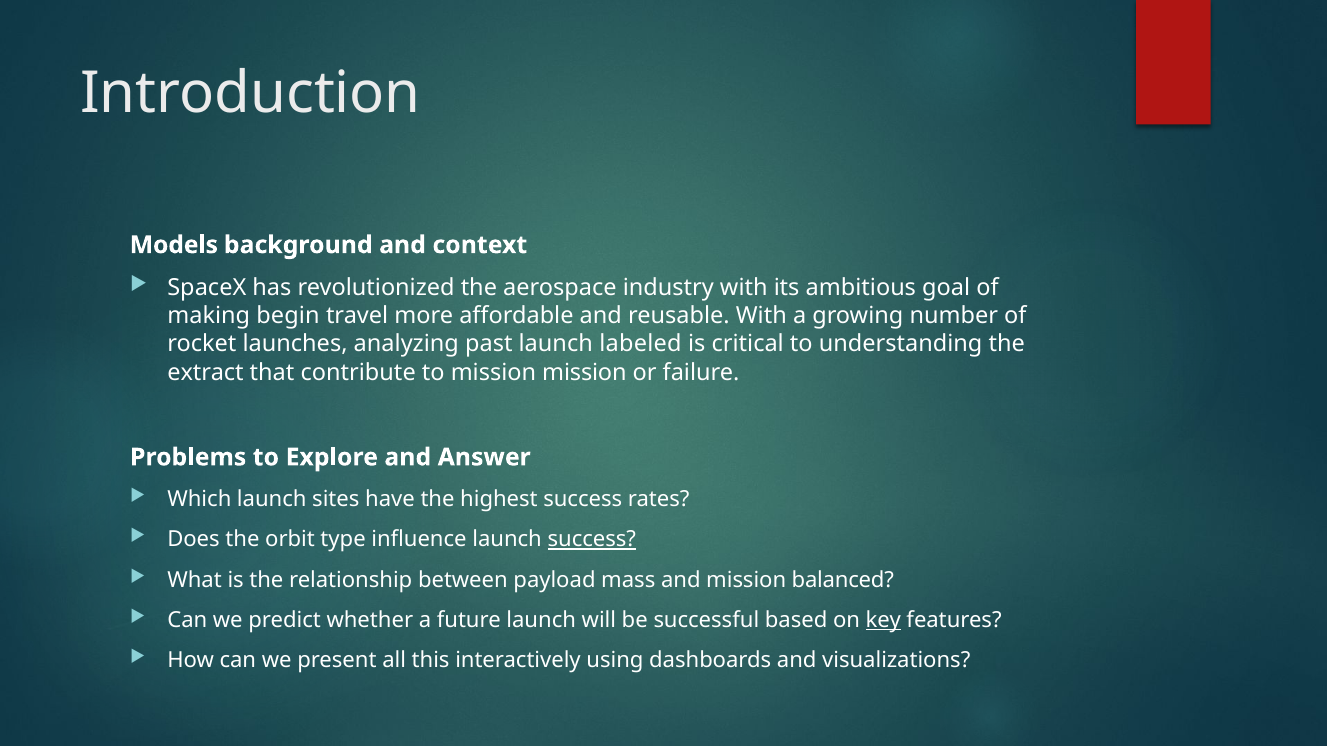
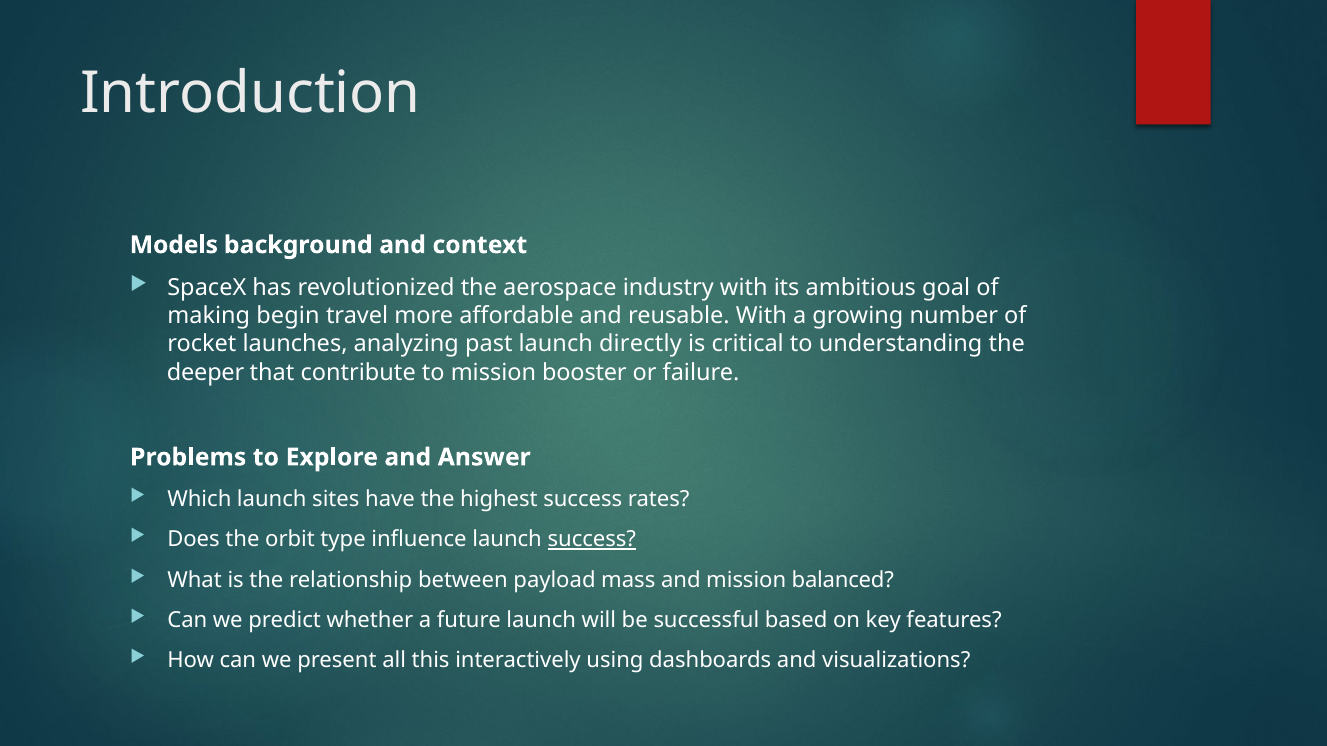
labeled: labeled -> directly
extract: extract -> deeper
mission mission: mission -> booster
key underline: present -> none
